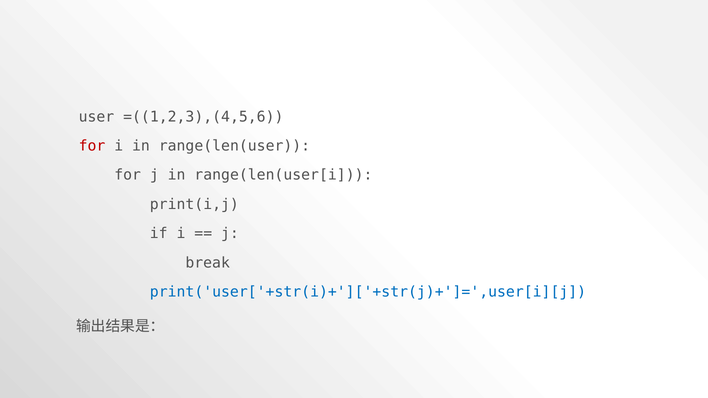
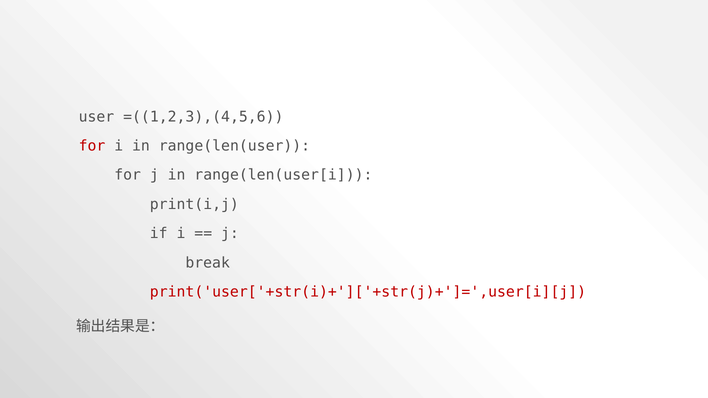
print('user['+str(i)+']['+str(j)+']=',user[i][j colour: blue -> red
